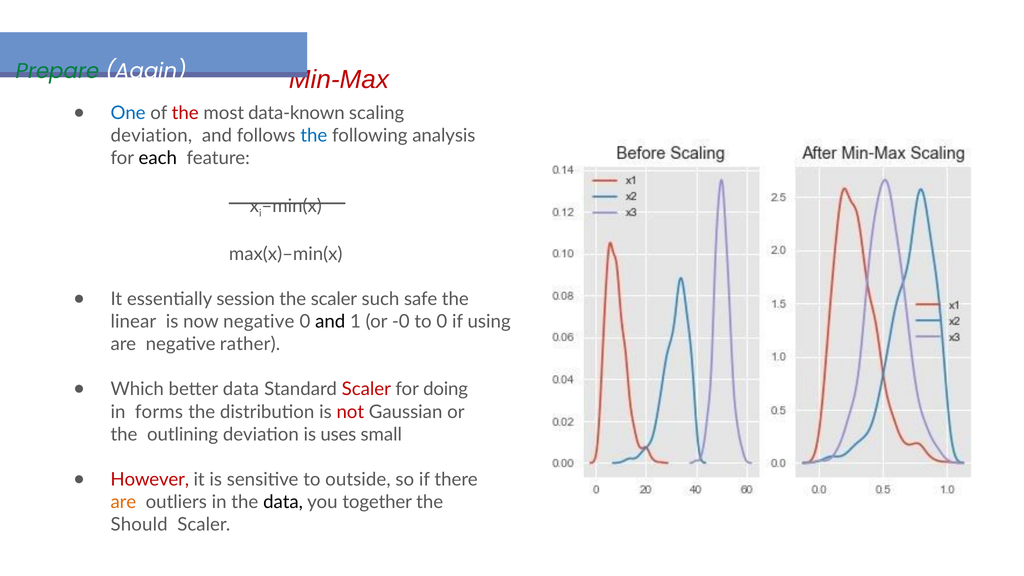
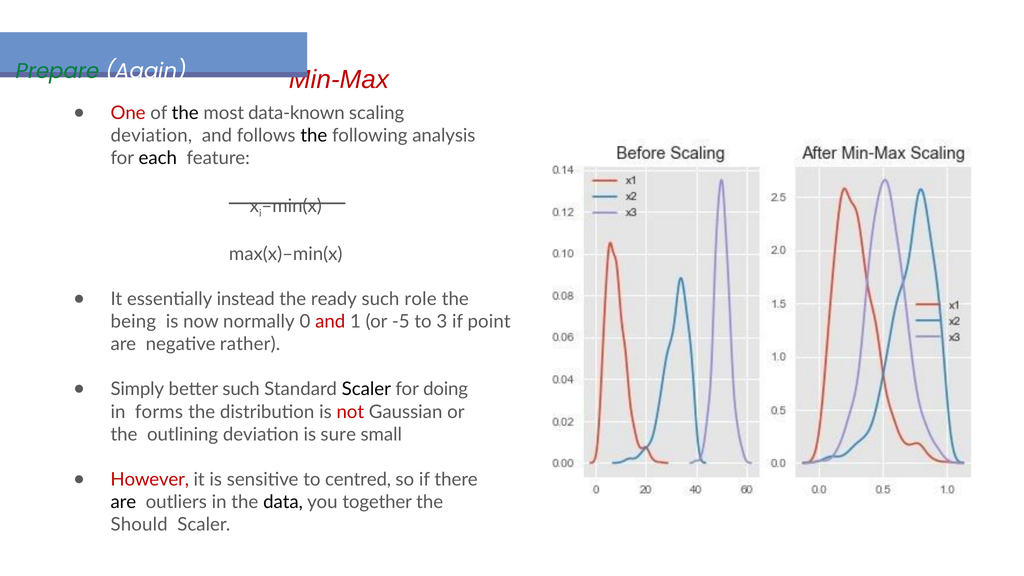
One colour: blue -> red
the at (185, 113) colour: red -> black
the at (314, 135) colour: blue -> black
session: session -> instead
the scaler: scaler -> ready
safe: safe -> role
linear: linear -> being
now negative: negative -> normally
and at (330, 322) colour: black -> red
-0: -0 -> -5
to 0: 0 -> 3
using: using -> point
Which: Which -> Simply
better data: data -> such
Scaler at (366, 389) colour: red -> black
uses: uses -> sure
outside: outside -> centred
are at (123, 502) colour: orange -> black
